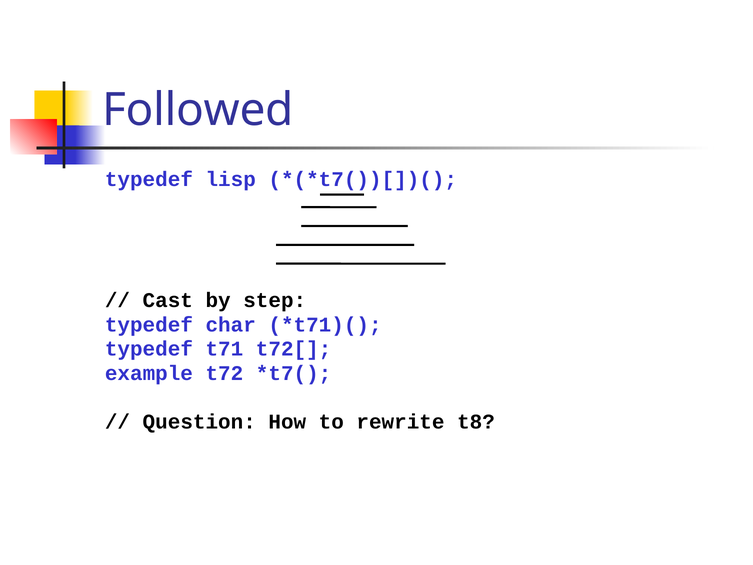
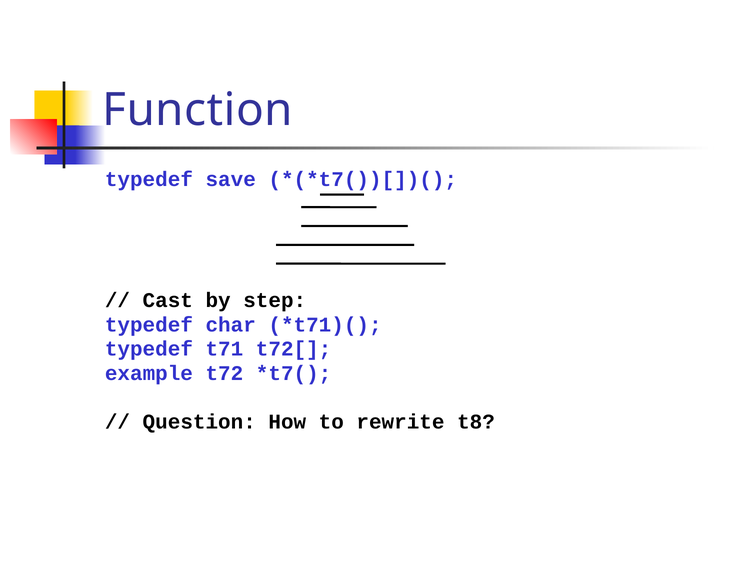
Followed: Followed -> Function
lisp: lisp -> save
